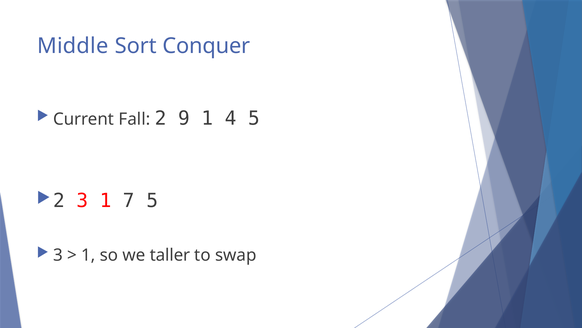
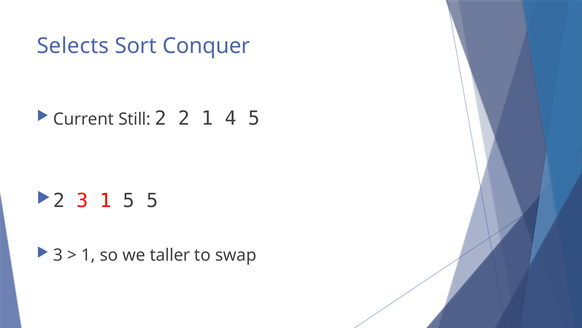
Middle: Middle -> Selects
Fall: Fall -> Still
2 9: 9 -> 2
1 7: 7 -> 5
